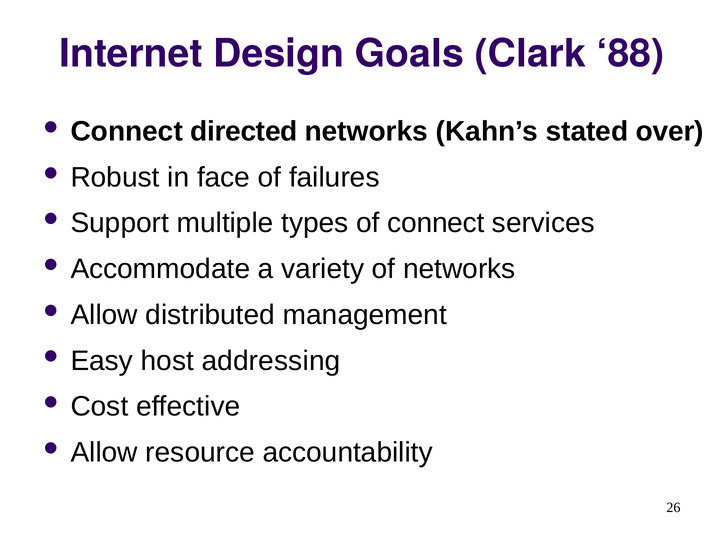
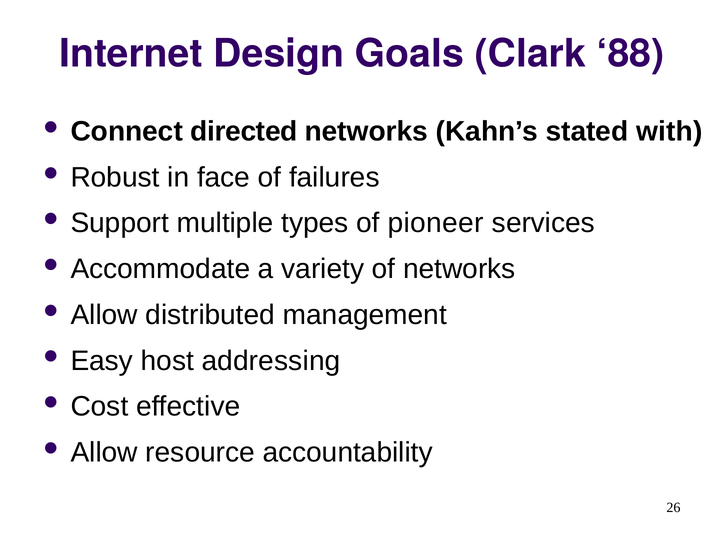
over: over -> with
of connect: connect -> pioneer
